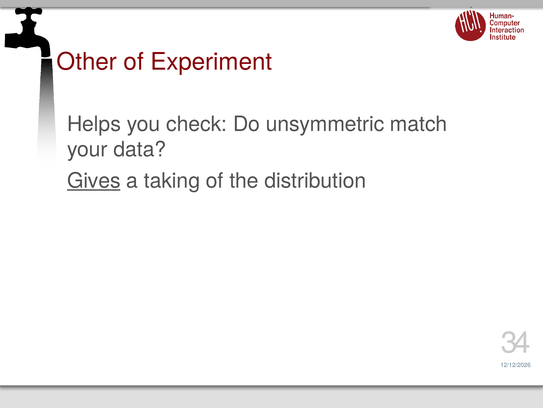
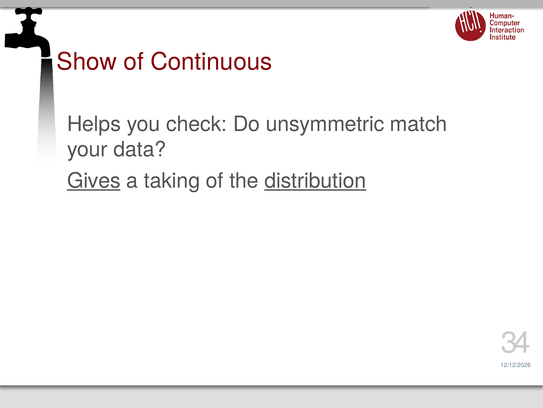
Other: Other -> Show
Experiment: Experiment -> Continuous
distribution underline: none -> present
